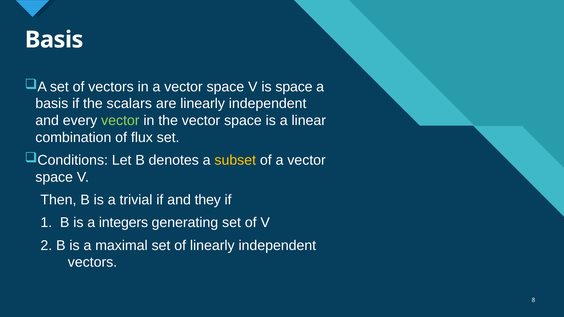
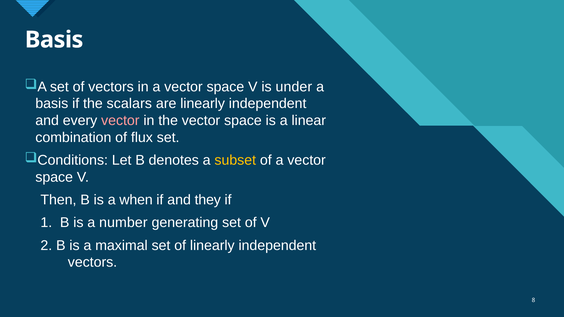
is space: space -> under
vector at (120, 121) colour: light green -> pink
trivial: trivial -> when
integers: integers -> number
